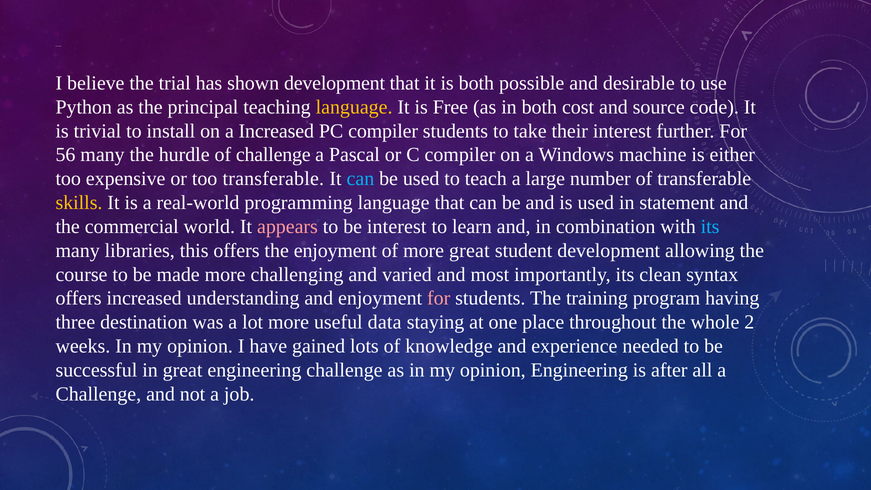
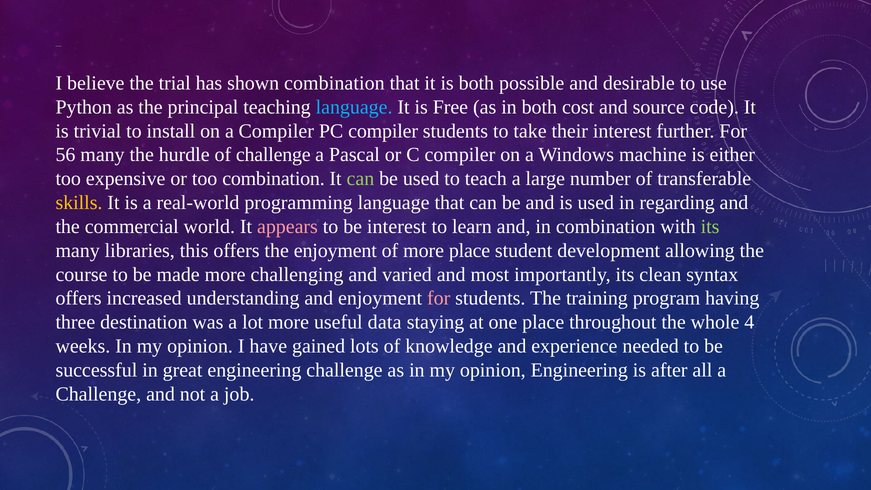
shown development: development -> combination
language at (354, 107) colour: yellow -> light blue
a Increased: Increased -> Compiler
too transferable: transferable -> combination
can at (360, 179) colour: light blue -> light green
statement: statement -> regarding
its at (710, 227) colour: light blue -> light green
more great: great -> place
2: 2 -> 4
